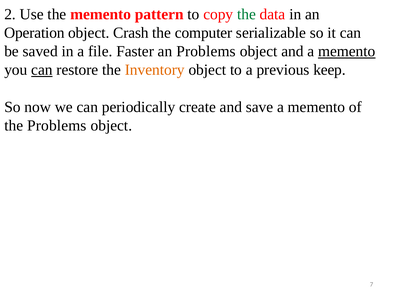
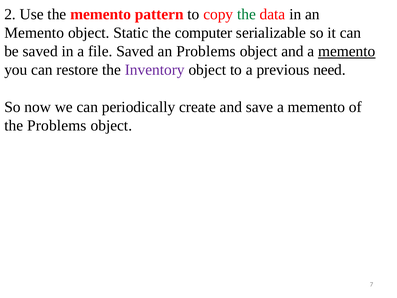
Operation at (34, 33): Operation -> Memento
Crash: Crash -> Static
file Faster: Faster -> Saved
can at (42, 70) underline: present -> none
Inventory colour: orange -> purple
keep: keep -> need
